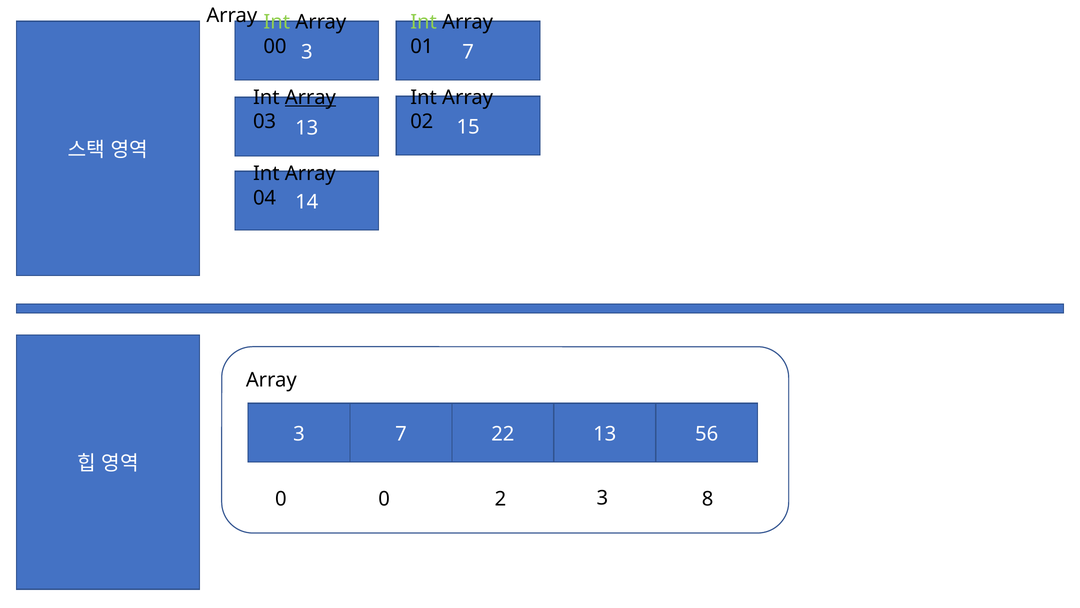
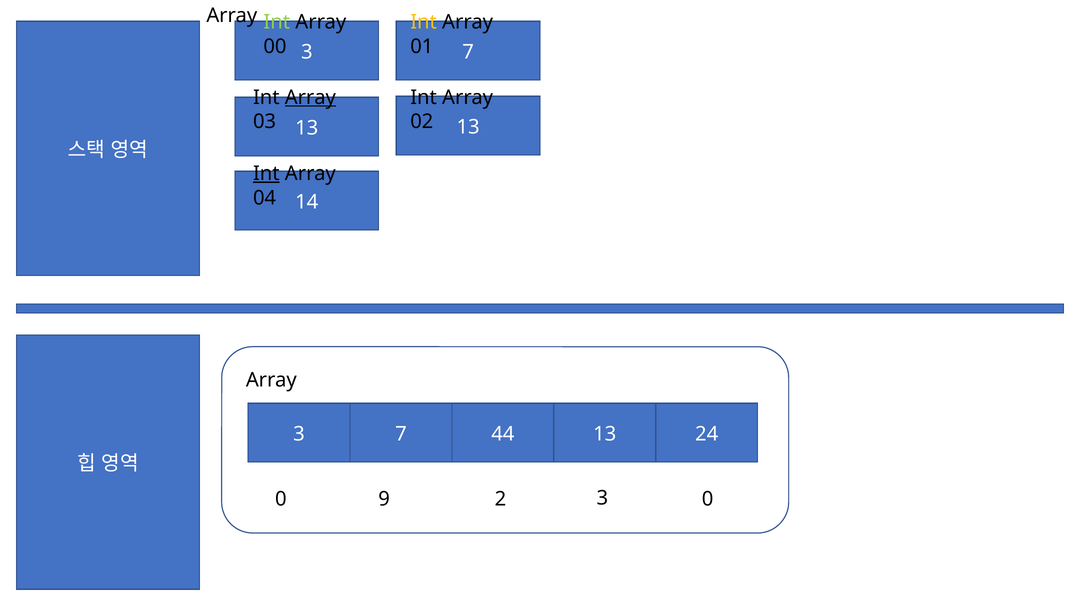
Int at (424, 22) colour: light green -> yellow
13 15: 15 -> 13
Int at (266, 173) underline: none -> present
22: 22 -> 44
56: 56 -> 24
0 0: 0 -> 9
3 8: 8 -> 0
